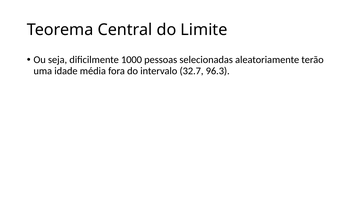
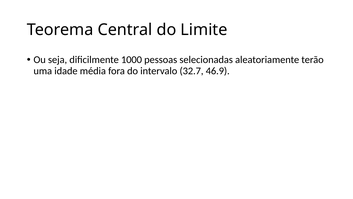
96.3: 96.3 -> 46.9
